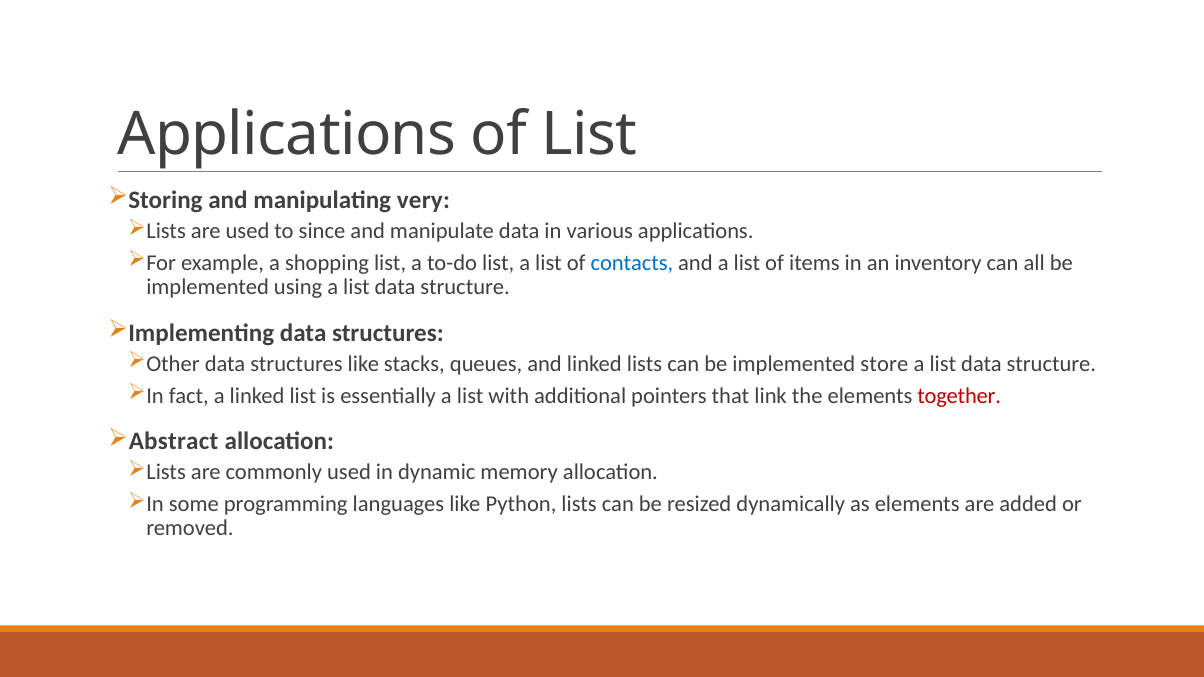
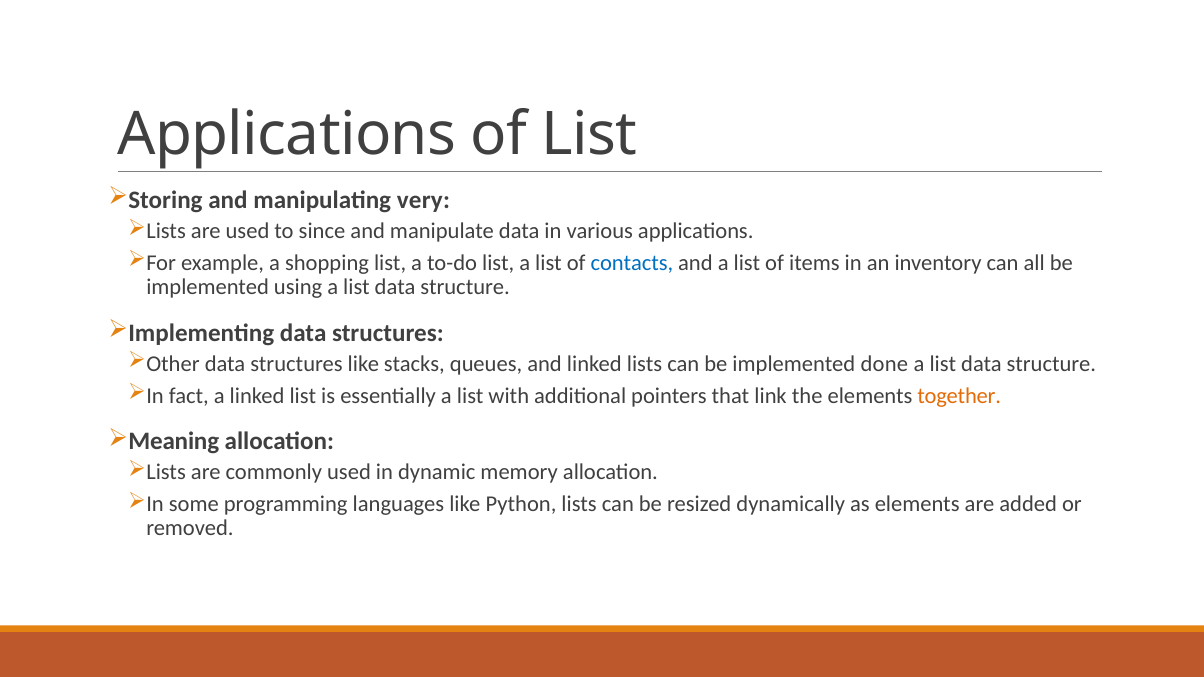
store: store -> done
together colour: red -> orange
Abstract: Abstract -> Meaning
